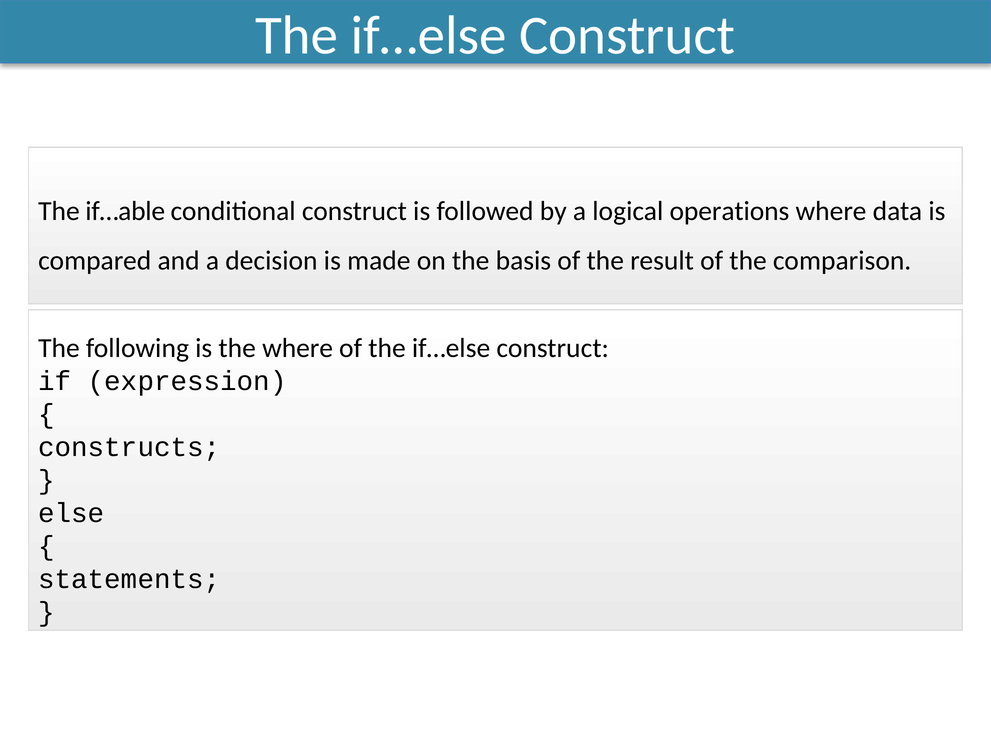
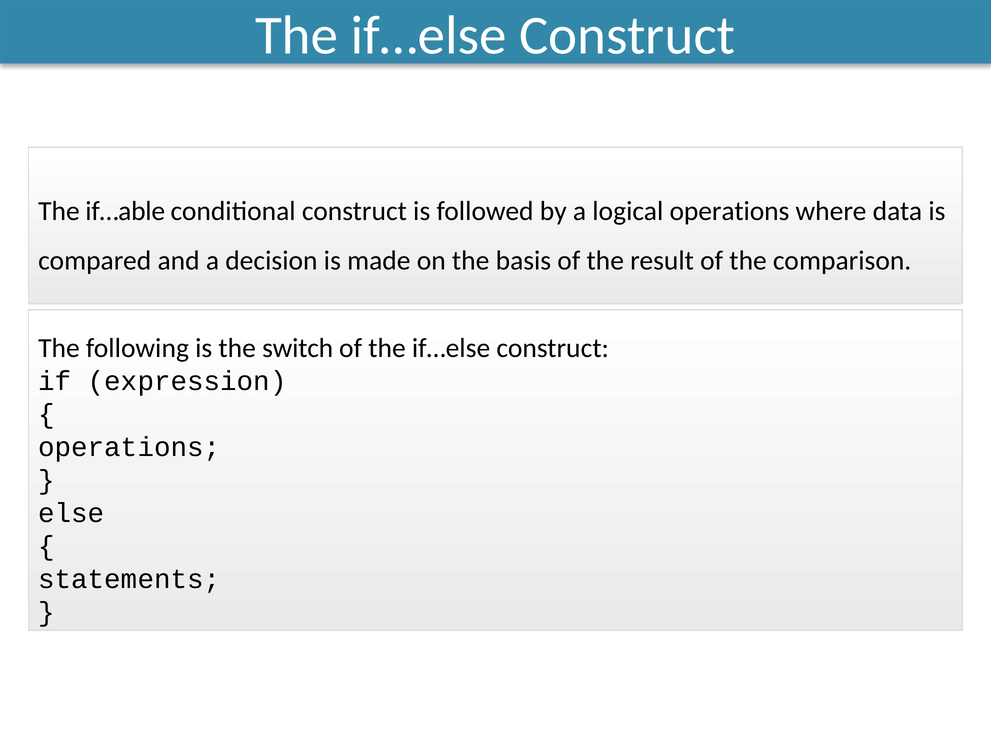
the where: where -> switch
constructs at (129, 447): constructs -> operations
